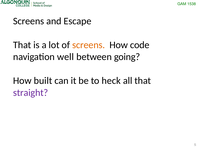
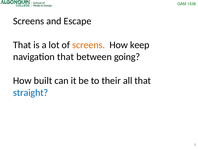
code: code -> keep
navigation well: well -> that
heck: heck -> their
straight colour: purple -> blue
